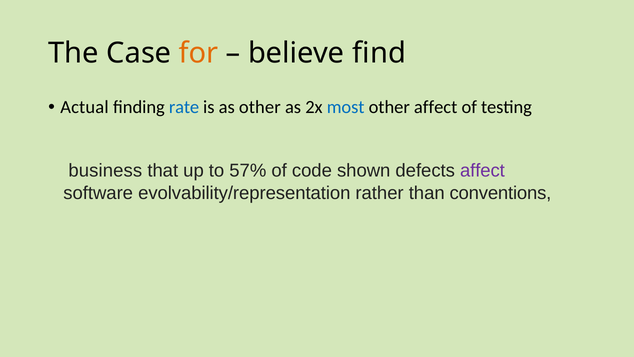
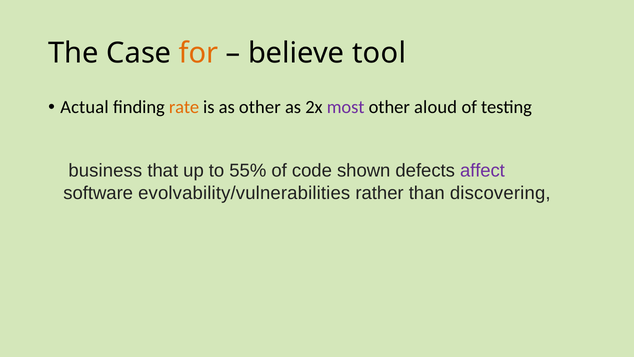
find: find -> tool
rate colour: blue -> orange
most colour: blue -> purple
other affect: affect -> aloud
57%: 57% -> 55%
evolvability/representation: evolvability/representation -> evolvability/vulnerabilities
conventions: conventions -> discovering
